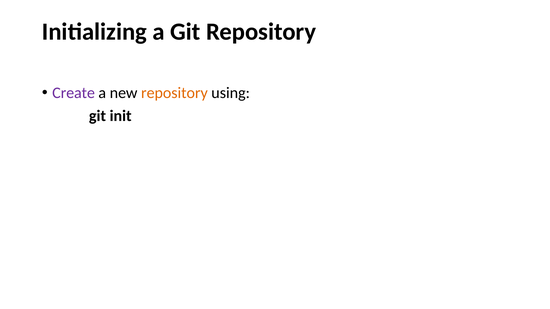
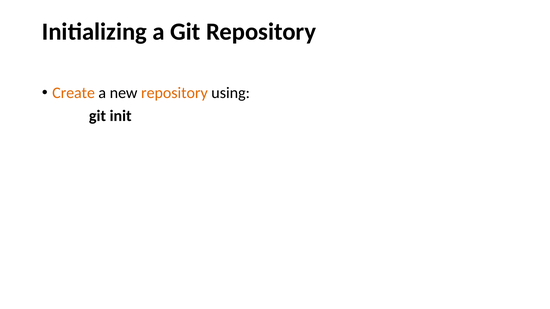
Create colour: purple -> orange
